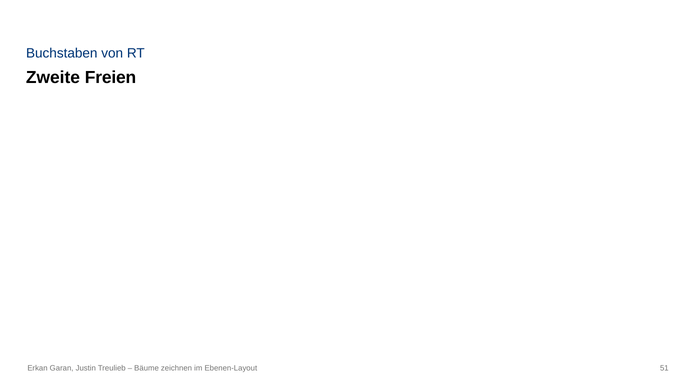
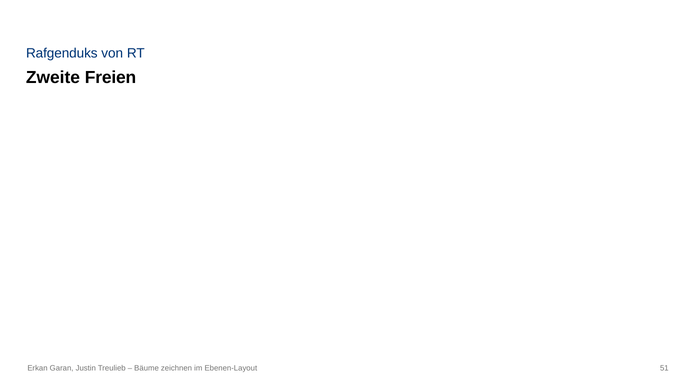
Buchstaben: Buchstaben -> Rafgenduks
